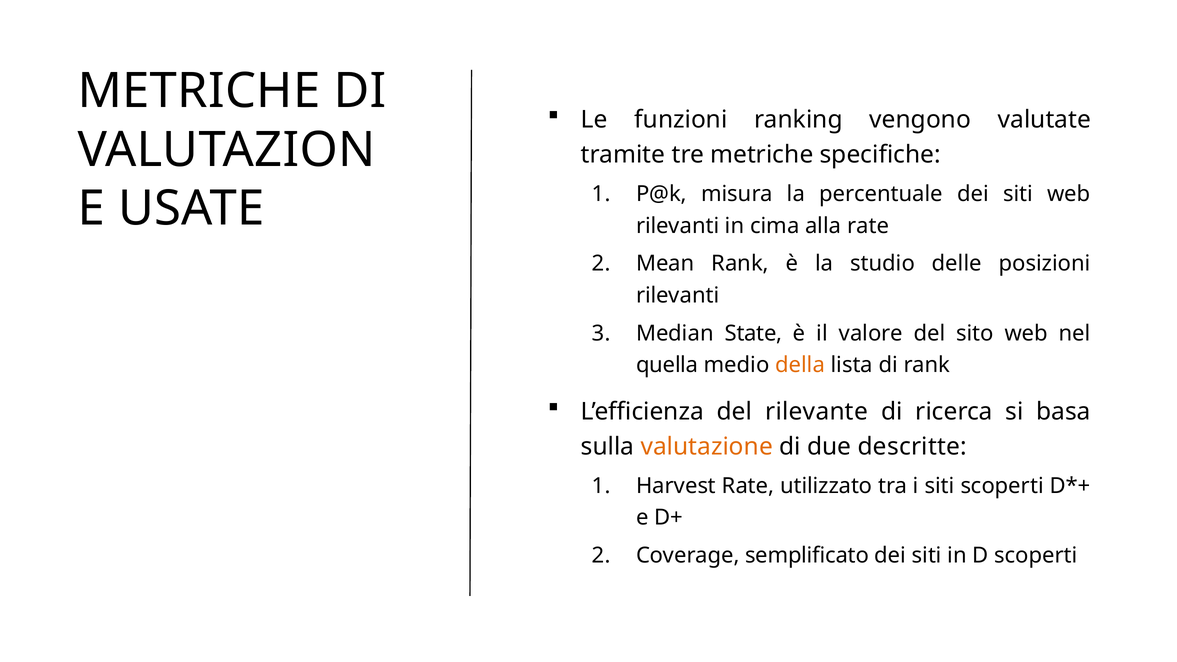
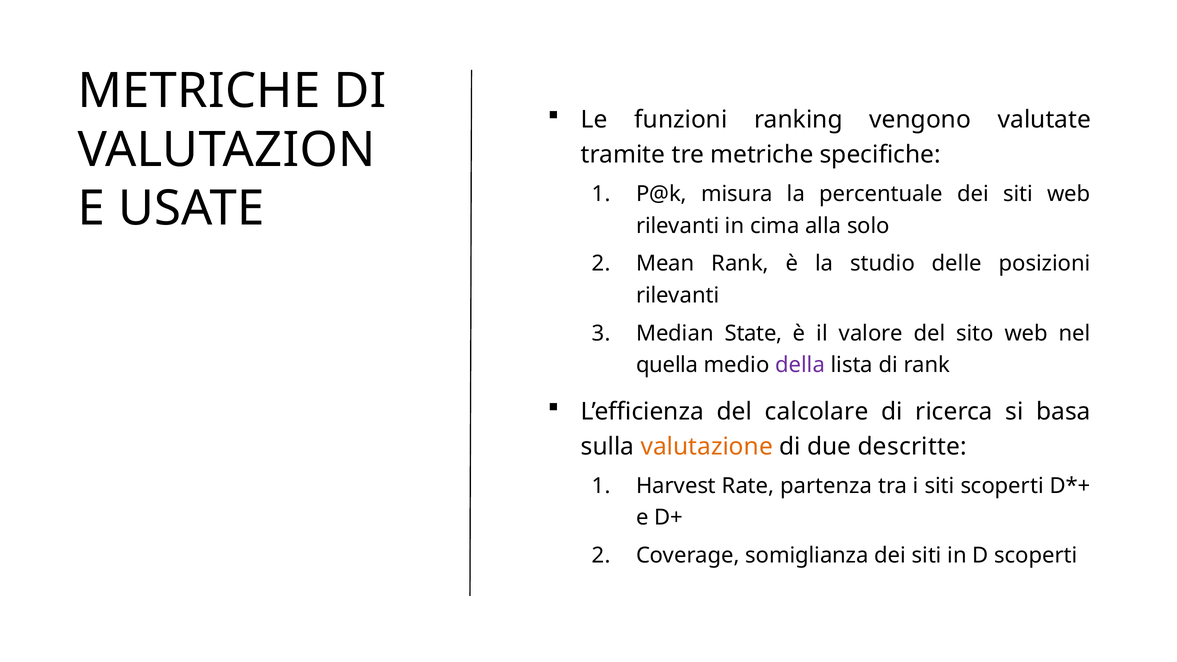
alla rate: rate -> solo
della colour: orange -> purple
rilevante: rilevante -> calcolare
utilizzato: utilizzato -> partenza
semplificato: semplificato -> somiglianza
